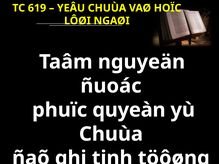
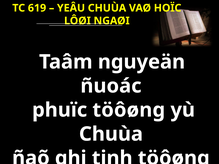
phuïc quyeàn: quyeàn -> töôøng
